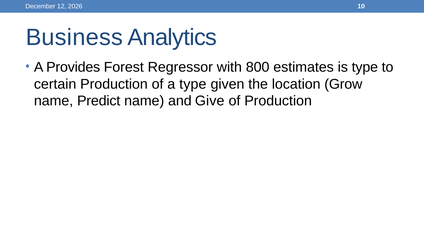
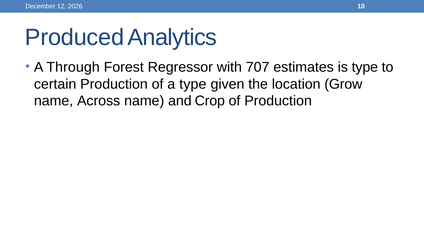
Business: Business -> Produced
Provides: Provides -> Through
800: 800 -> 707
Predict: Predict -> Across
Give: Give -> Crop
